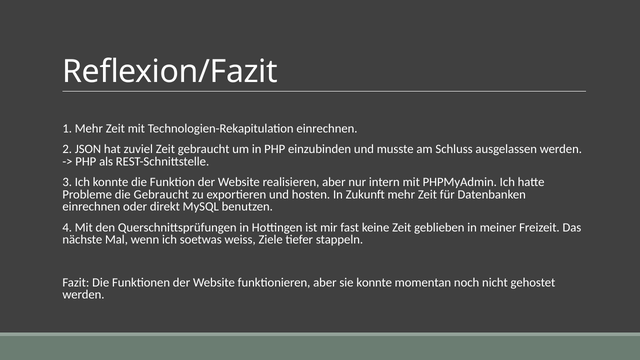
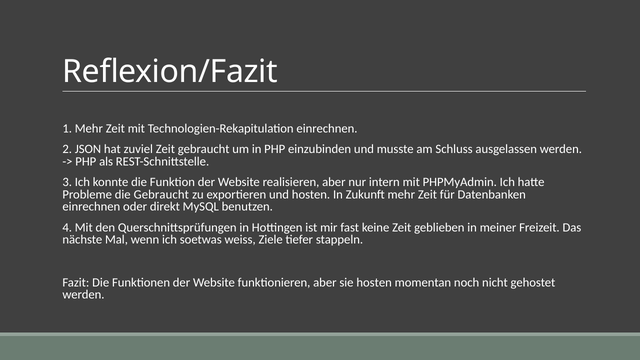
sie konnte: konnte -> hosten
